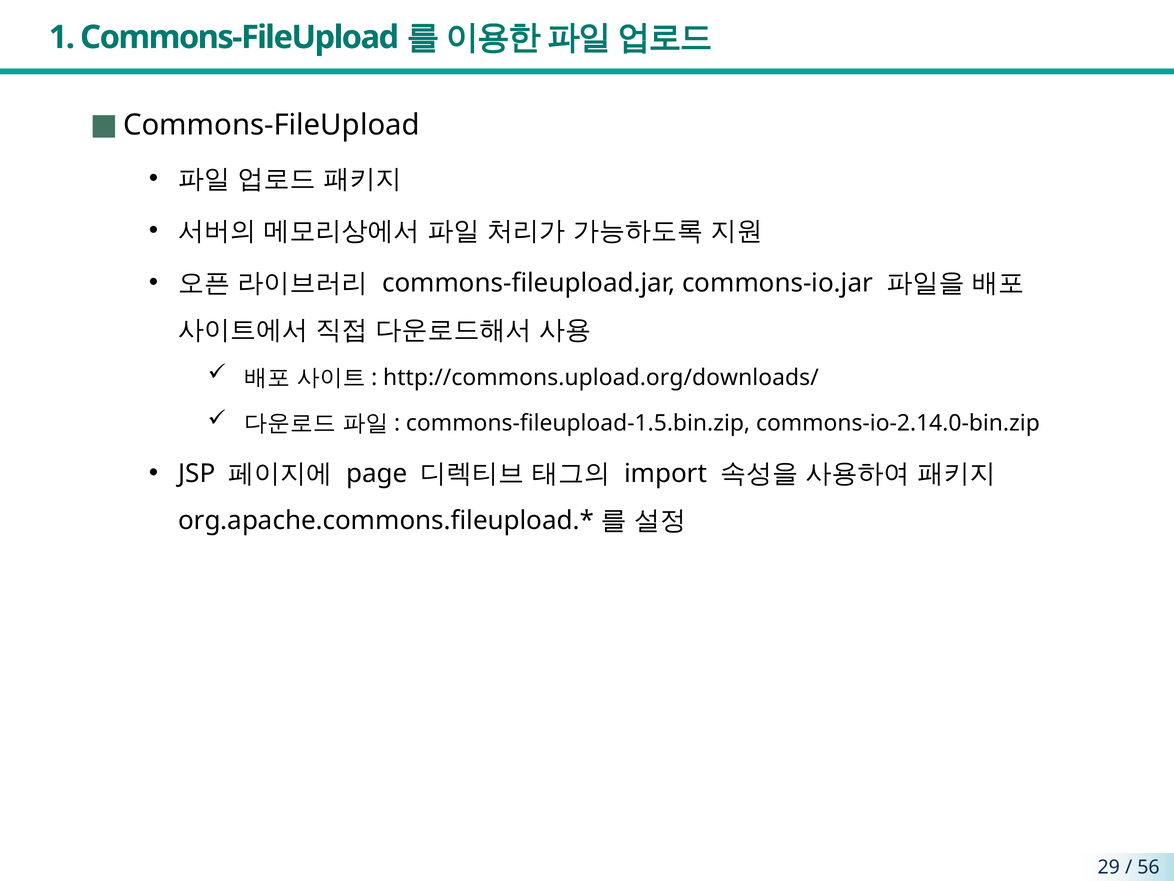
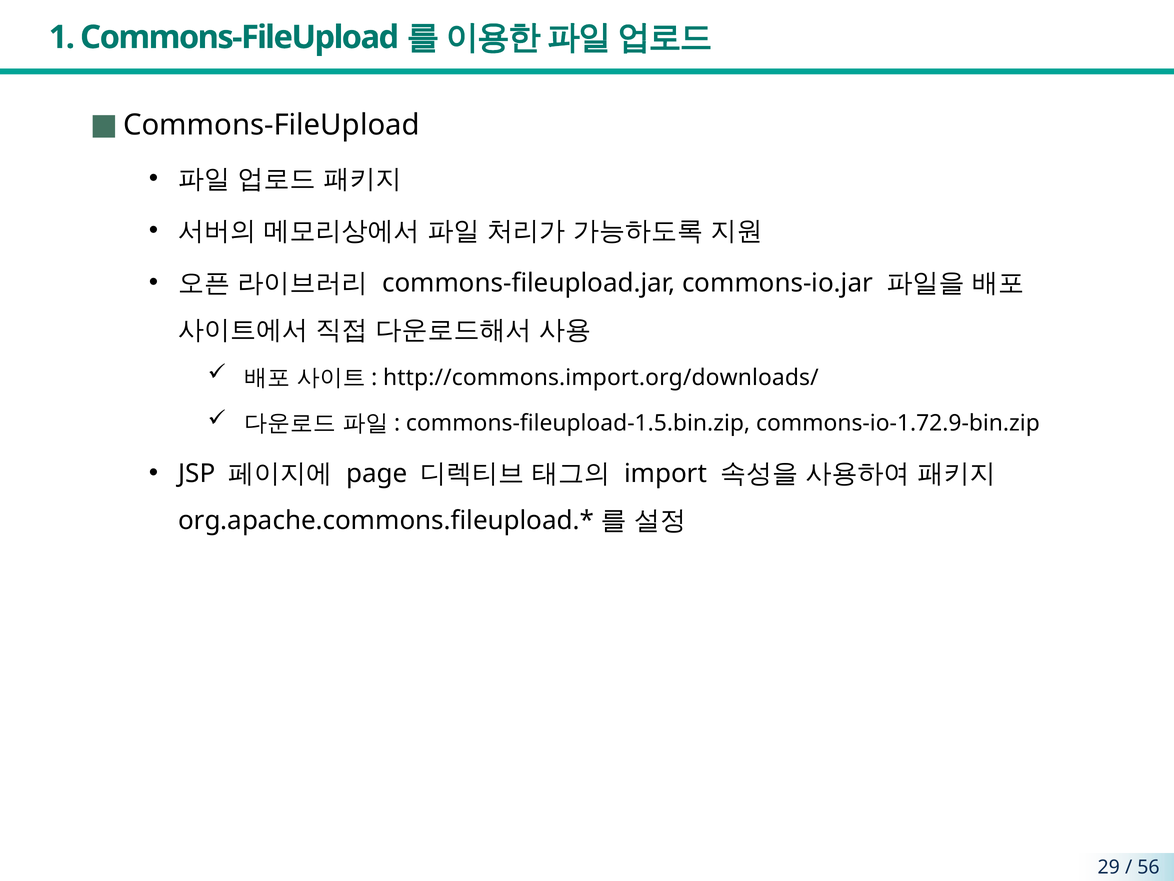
http://commons.upload.org/downloads/: http://commons.upload.org/downloads/ -> http://commons.import.org/downloads/
commons-io-2.14.0-bin.zip: commons-io-2.14.0-bin.zip -> commons-io-1.72.9-bin.zip
